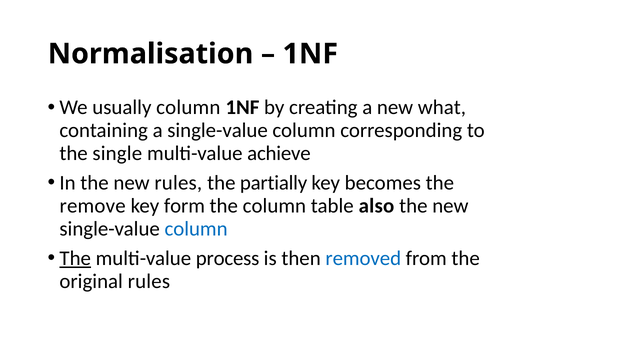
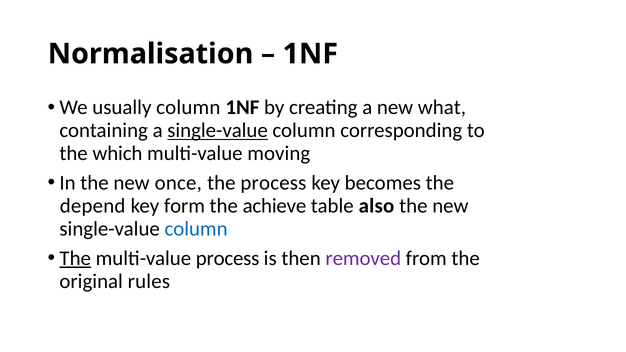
single-value at (218, 131) underline: none -> present
single: single -> which
achieve: achieve -> moving
new rules: rules -> once
the partially: partially -> process
remove: remove -> depend
the column: column -> achieve
removed colour: blue -> purple
